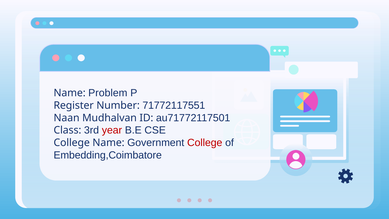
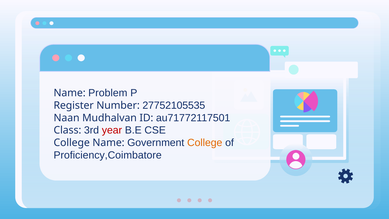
71772117551: 71772117551 -> 27752105535
College at (205, 143) colour: red -> orange
Embedding,Coimbatore: Embedding,Coimbatore -> Proficiency,Coimbatore
